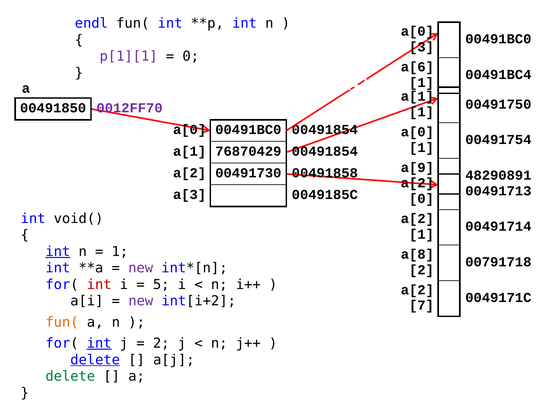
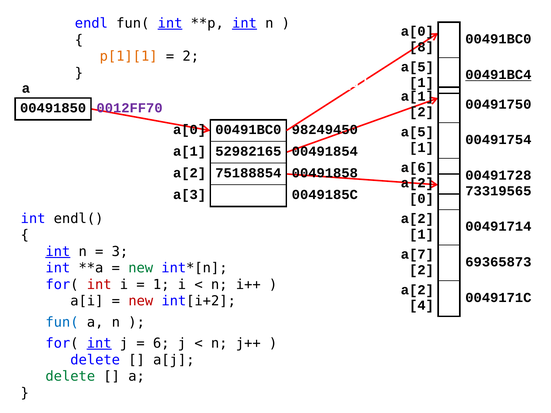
int at (170, 23) underline: none -> present
int at (245, 23) underline: none -> present
3 at (421, 47): 3 -> 8
p[1][1 colour: purple -> orange
0 at (191, 56): 0 -> 2
a[6 at (417, 67): a[6 -> a[5
00491BC4 underline: none -> present
1 at (421, 112): 1 -> 2
00491BC0 00491854: 00491854 -> 98249450
a[0 at (417, 132): a[0 -> a[5
76870429: 76870429 -> 52982165
a[9: a[9 -> a[6
00491730: 00491730 -> 75188854
48290891: 48290891 -> 00491728
00491713: 00491713 -> 73319565
void(: void( -> endl(
1 at (120, 252): 1 -> 3
a[8: a[8 -> a[7
00791718: 00791718 -> 69365873
new at (141, 268) colour: purple -> green
5 at (161, 285): 5 -> 1
new at (141, 301) colour: purple -> red
7: 7 -> 4
fun( at (62, 322) colour: orange -> blue
2 at (161, 344): 2 -> 6
delete at (95, 360) underline: present -> none
